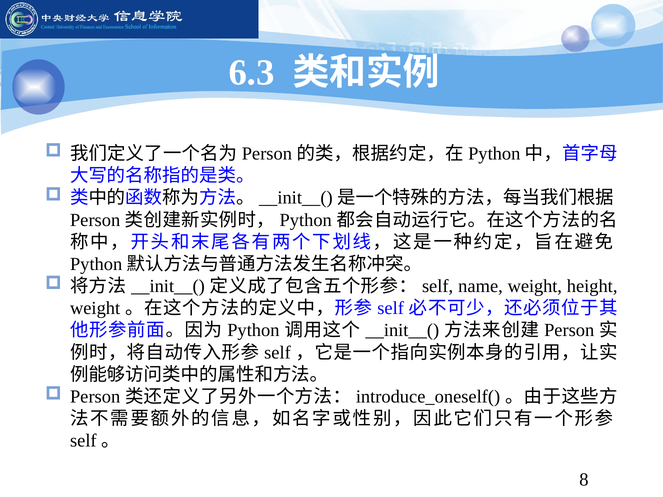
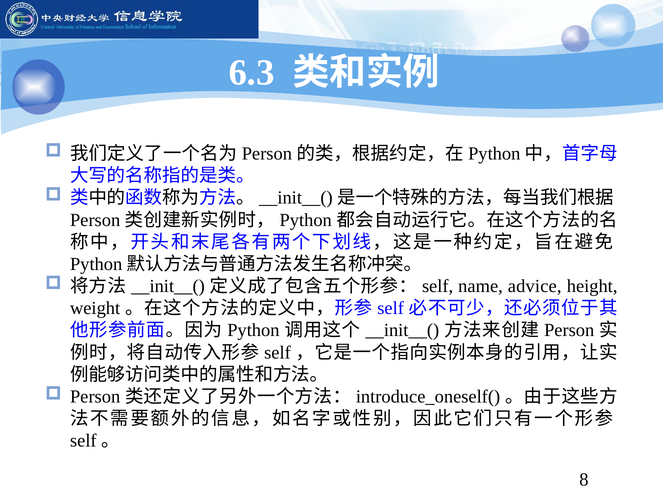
name weight: weight -> advice
